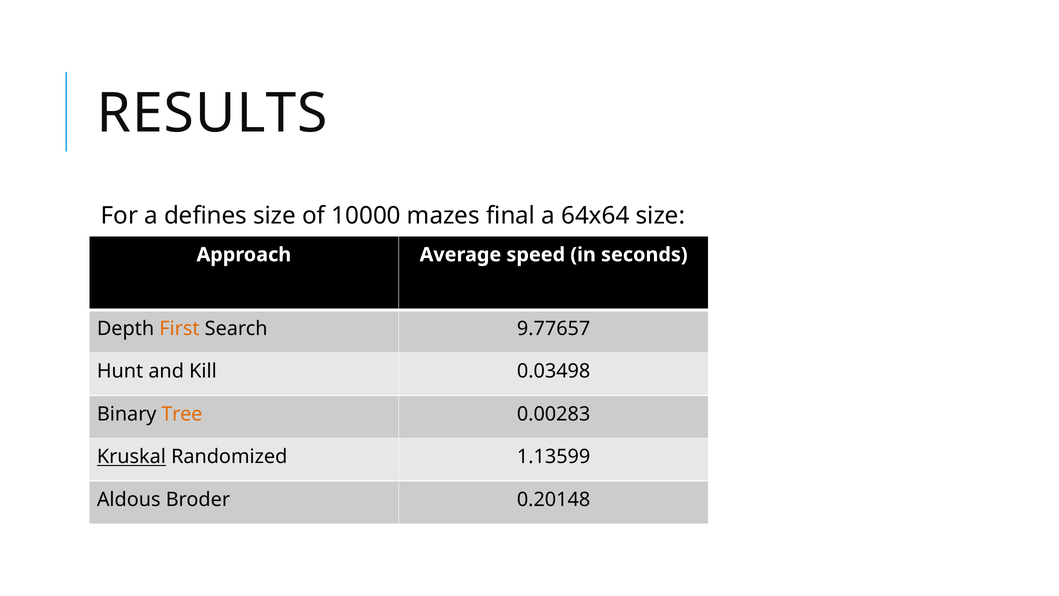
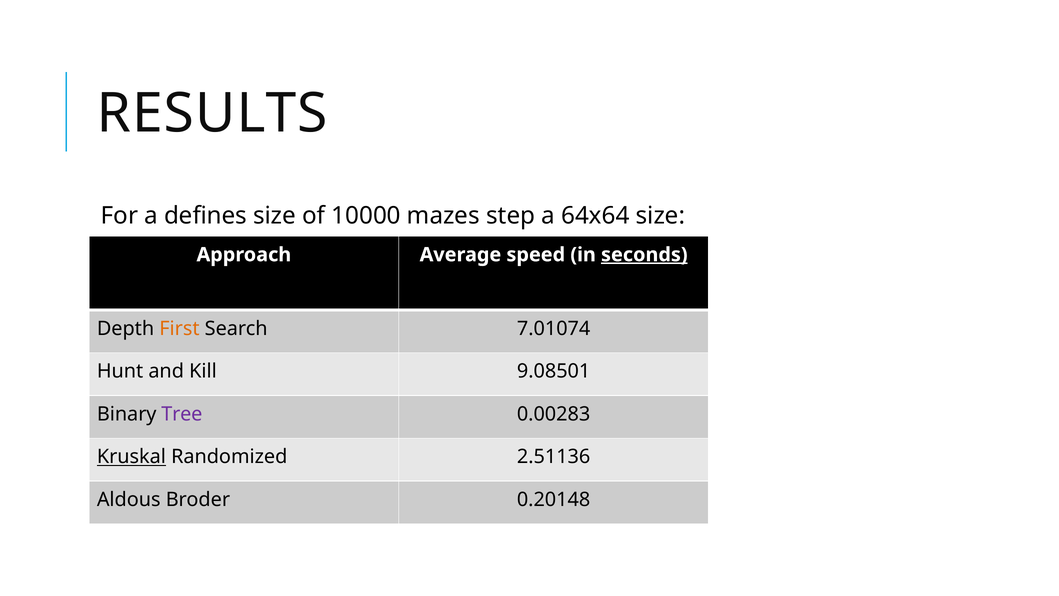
final: final -> step
seconds underline: none -> present
9.77657: 9.77657 -> 7.01074
0.03498: 0.03498 -> 9.08501
Tree colour: orange -> purple
1.13599: 1.13599 -> 2.51136
